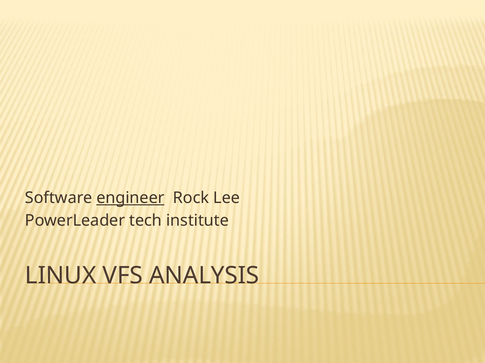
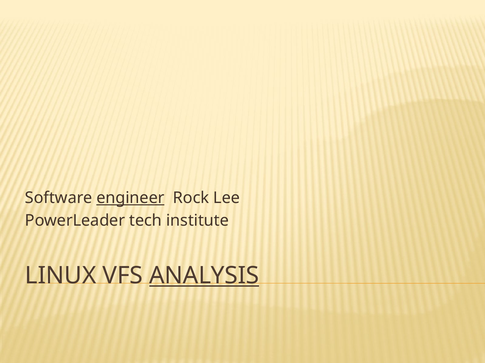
ANALYSIS underline: none -> present
